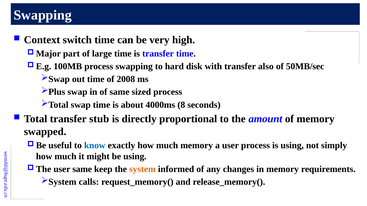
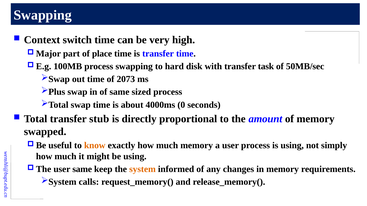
large: large -> place
also: also -> task
2008: 2008 -> 2073
8: 8 -> 0
know colour: blue -> orange
